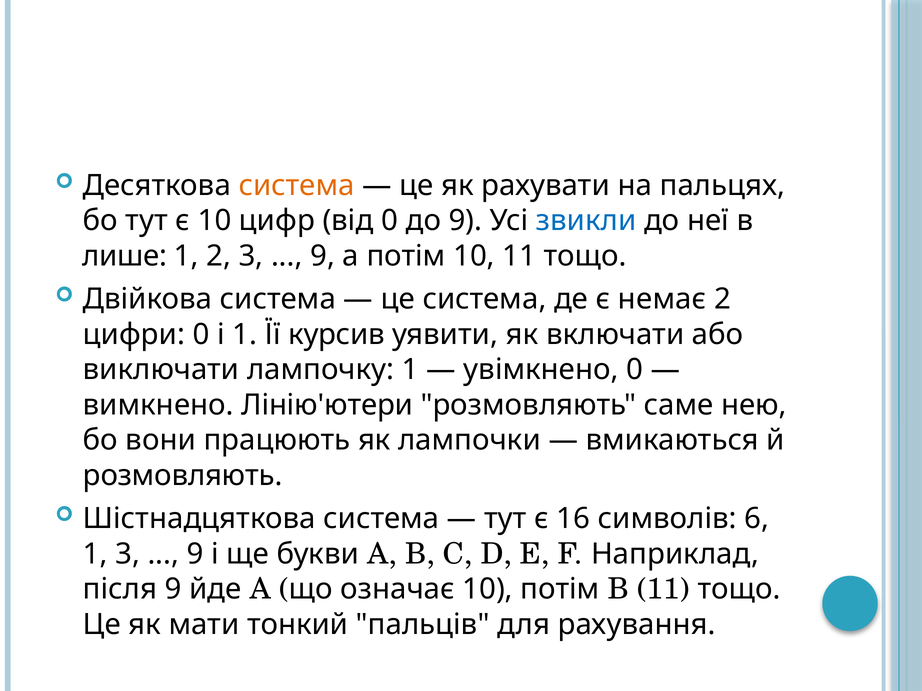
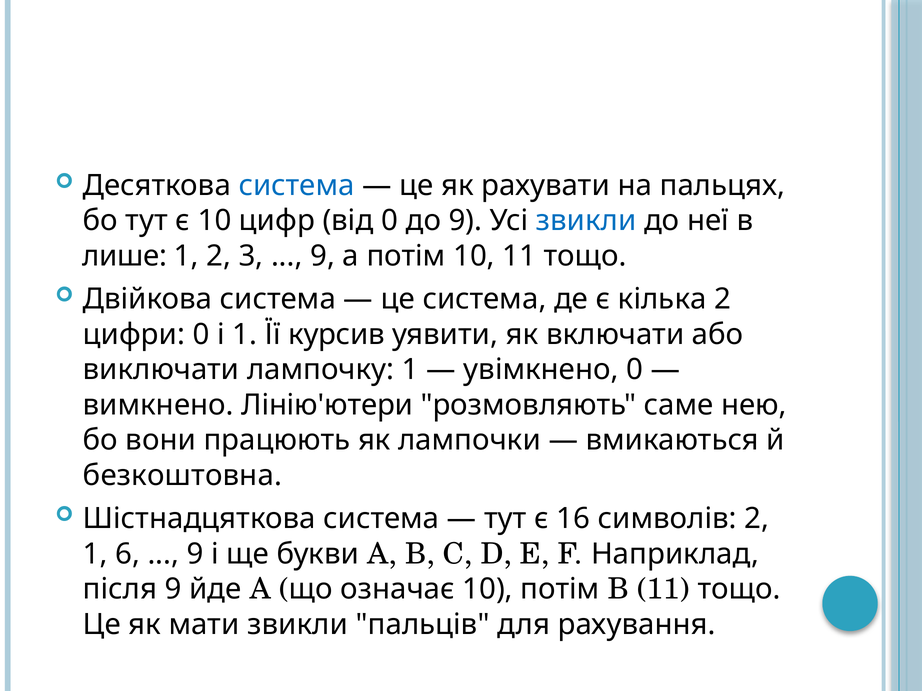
система at (297, 186) colour: orange -> blue
немає: немає -> кілька
розмовляють at (183, 476): розмовляють -> безкоштовна
символів 6: 6 -> 2
1 3: 3 -> 6
мати тонкий: тонкий -> звикли
